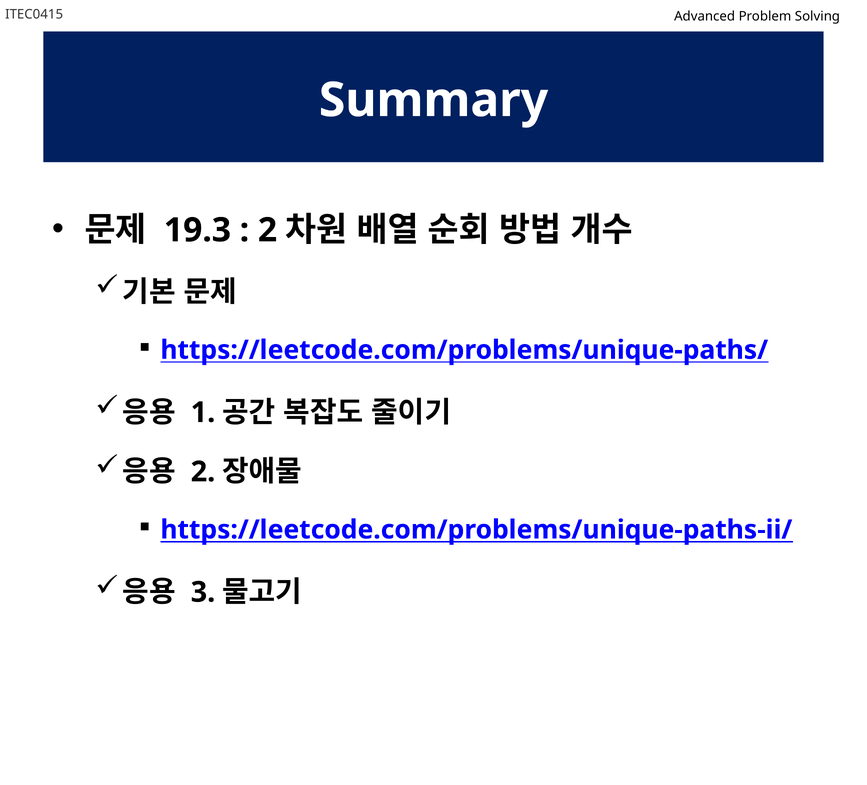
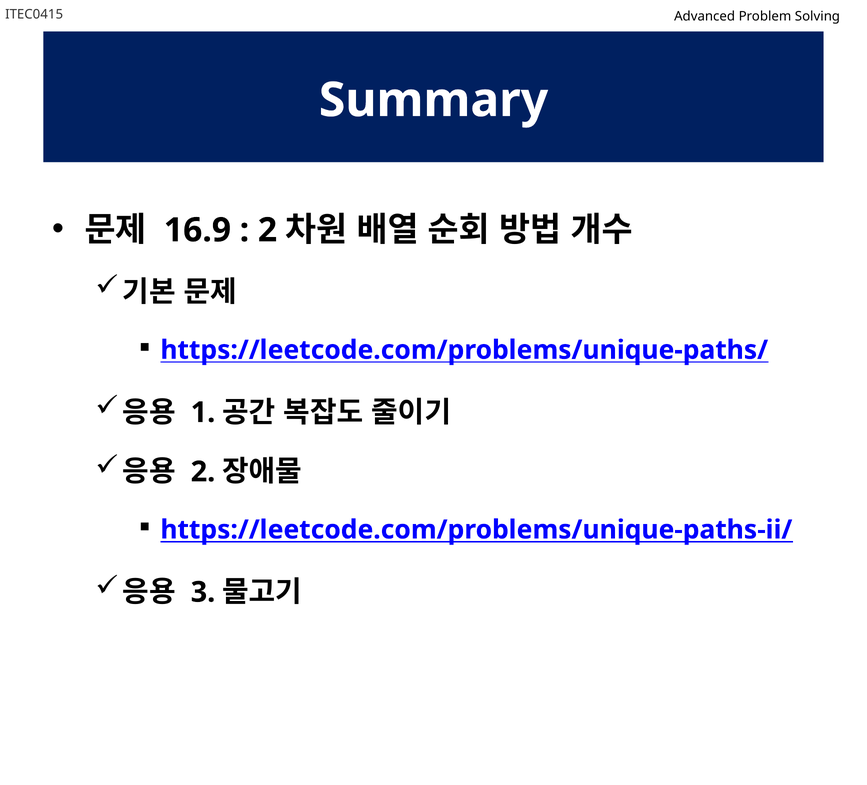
19.3: 19.3 -> 16.9
